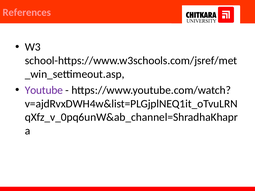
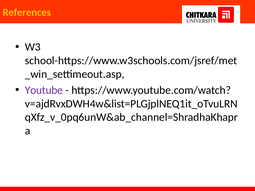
References colour: pink -> yellow
